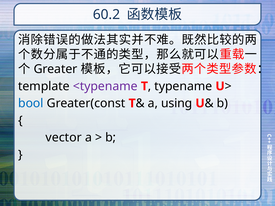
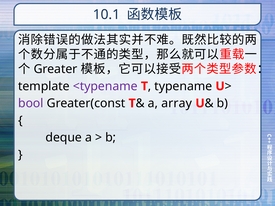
60.2: 60.2 -> 10.1
bool colour: blue -> purple
using: using -> array
vector: vector -> deque
